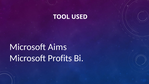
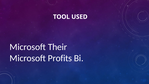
Aims: Aims -> Their
